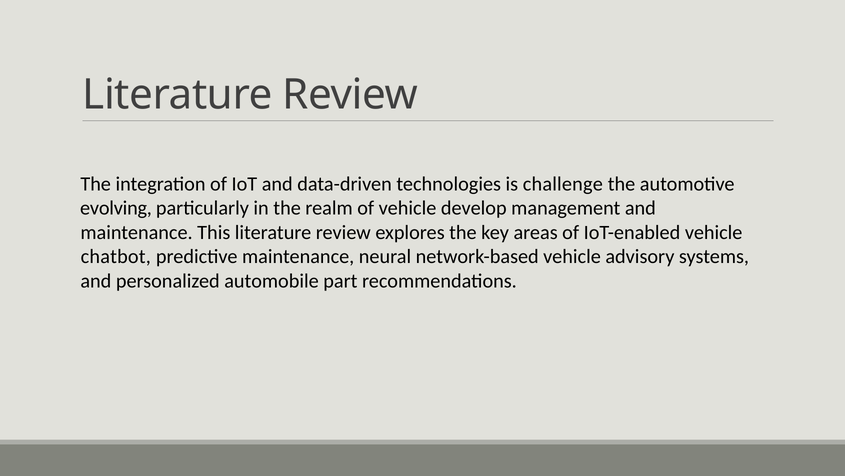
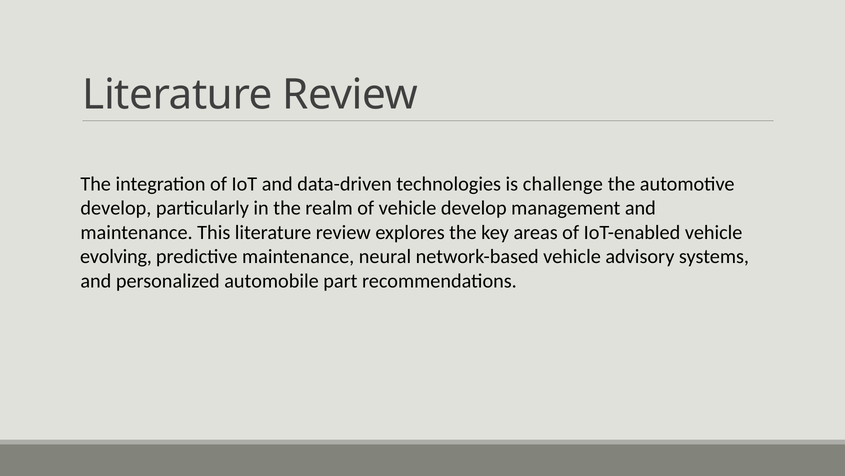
evolving at (116, 208): evolving -> develop
chatbot: chatbot -> evolving
